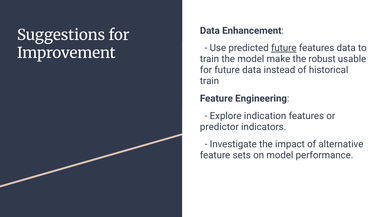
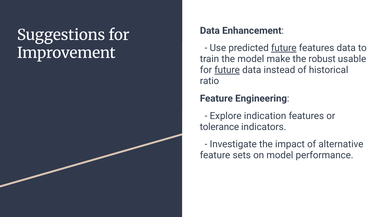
future at (227, 70) underline: none -> present
train at (209, 81): train -> ratio
predictor: predictor -> tolerance
